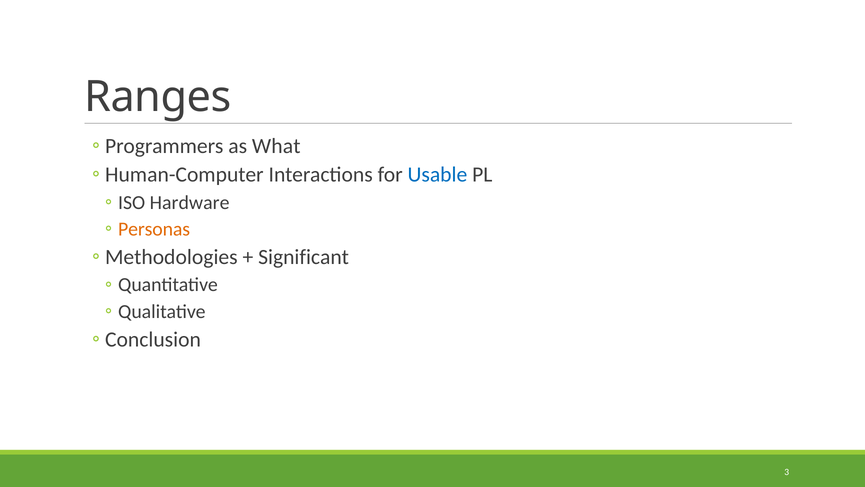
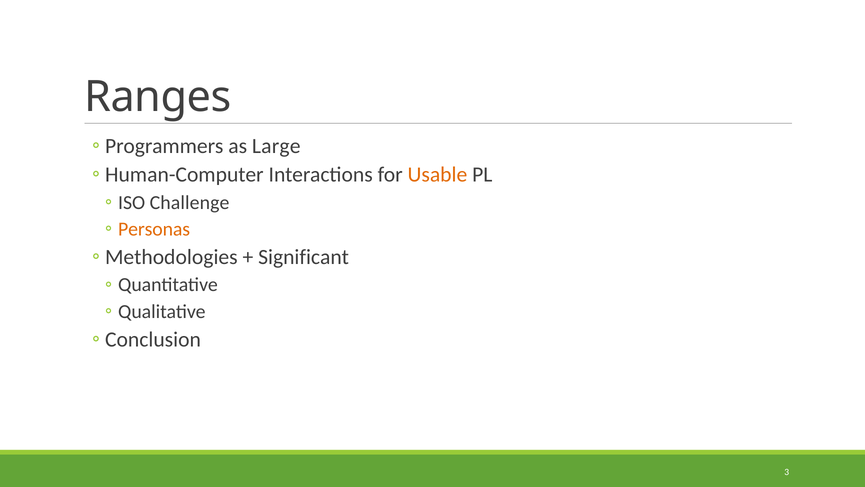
What: What -> Large
Usable colour: blue -> orange
Hardware: Hardware -> Challenge
